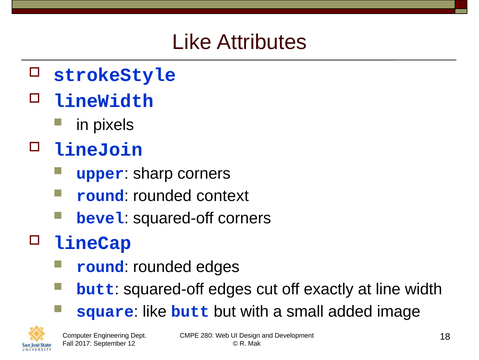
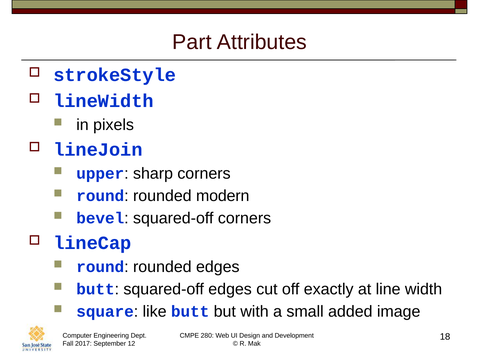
Like at (192, 42): Like -> Part
context: context -> modern
